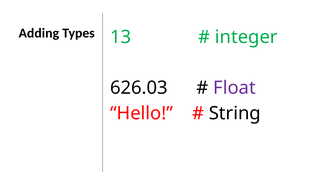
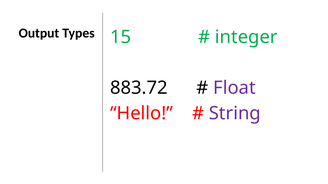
Adding: Adding -> Output
13: 13 -> 15
626.03: 626.03 -> 883.72
String colour: black -> purple
